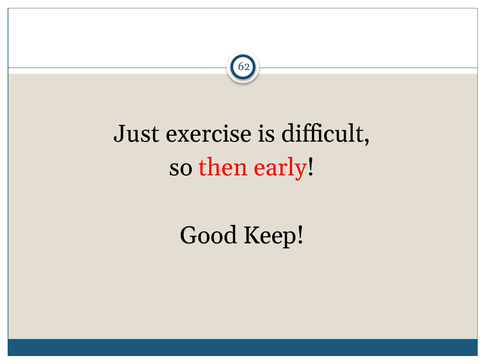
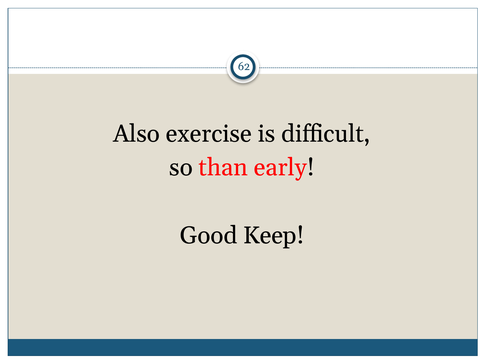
Just: Just -> Also
then: then -> than
